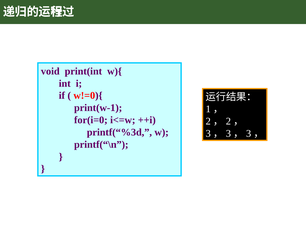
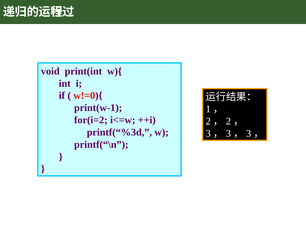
for(i=0: for(i=0 -> for(i=2
